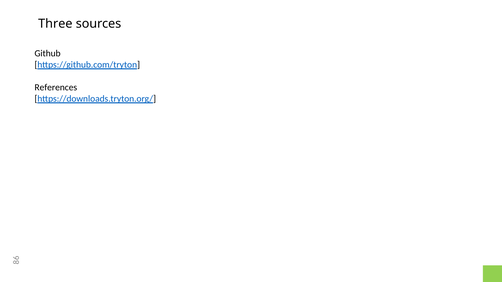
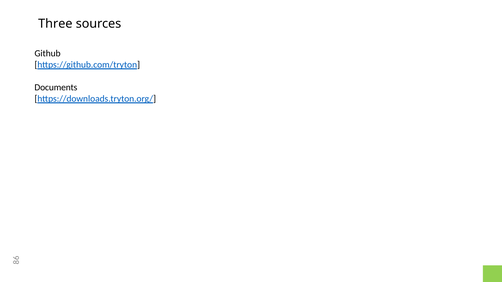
References: References -> Documents
